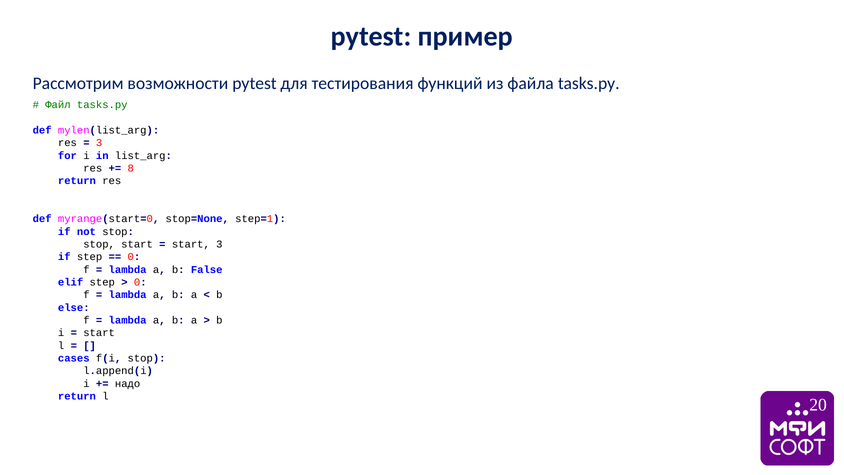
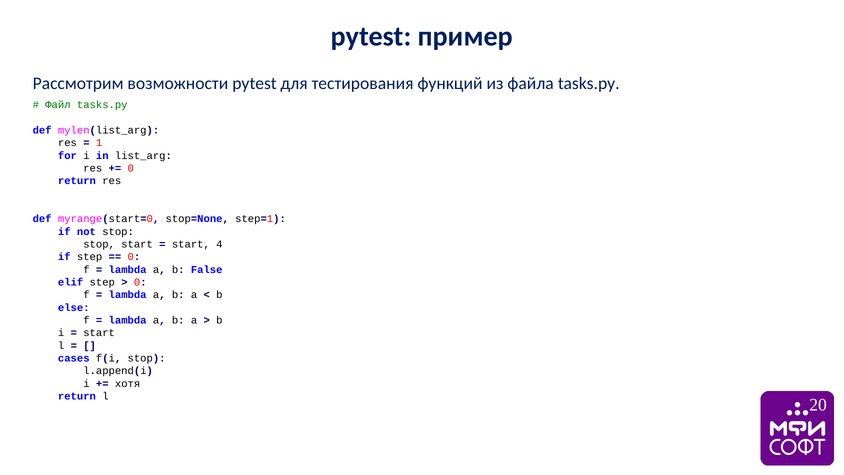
3 at (99, 143): 3 -> 1
8 at (131, 168): 8 -> 0
start 3: 3 -> 4
надо: надо -> хотя
